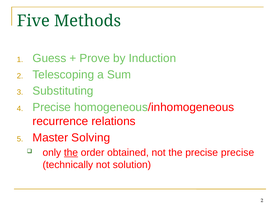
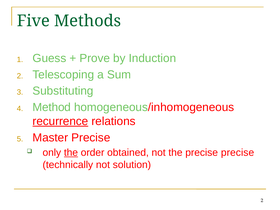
Precise at (52, 107): Precise -> Method
recurrence underline: none -> present
Master Solving: Solving -> Precise
